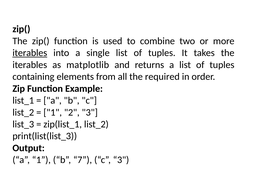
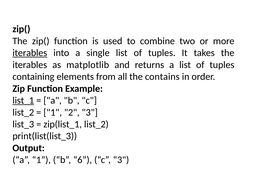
required: required -> contains
list_1 underline: none -> present
7: 7 -> 6
